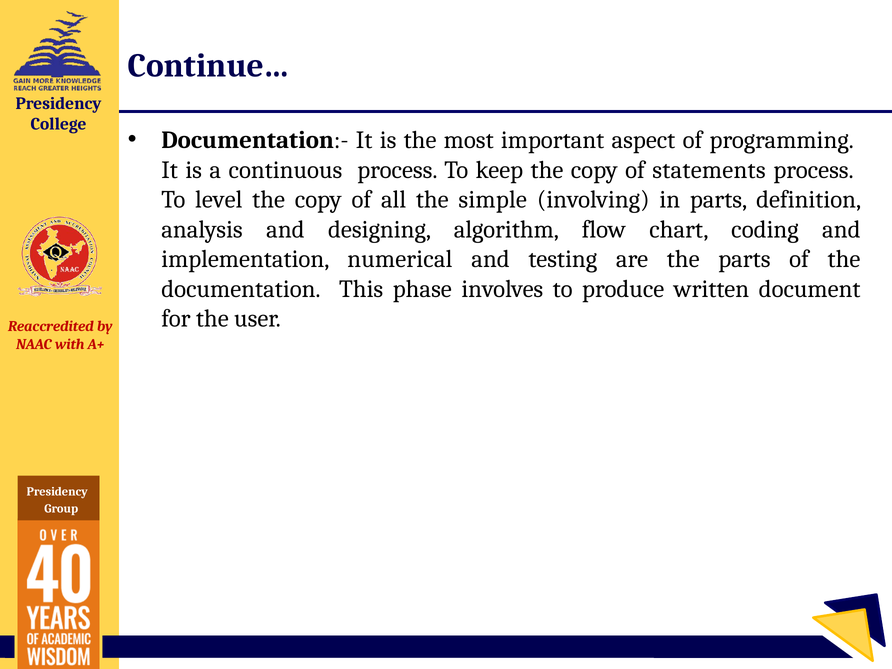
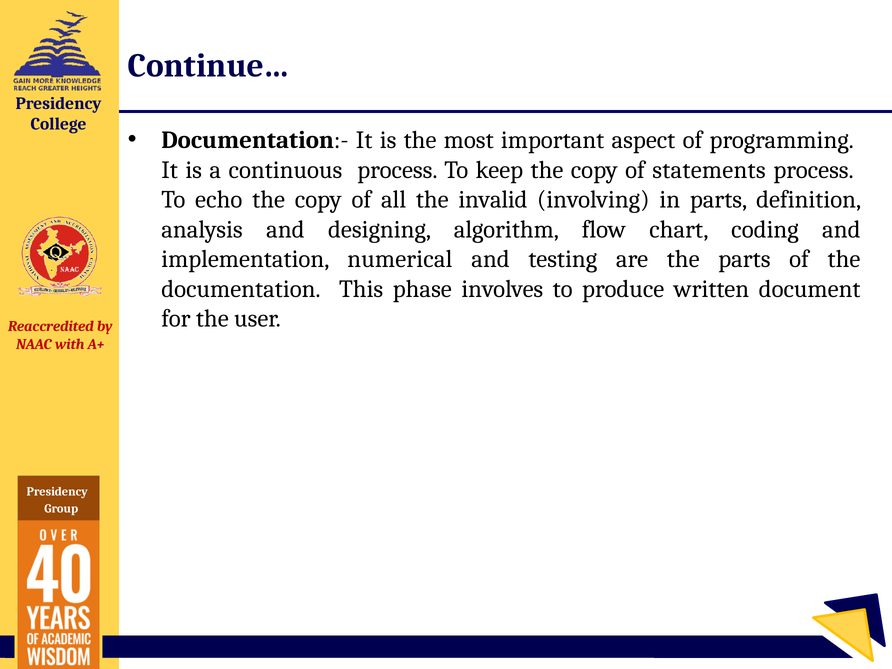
level: level -> echo
simple: simple -> invalid
